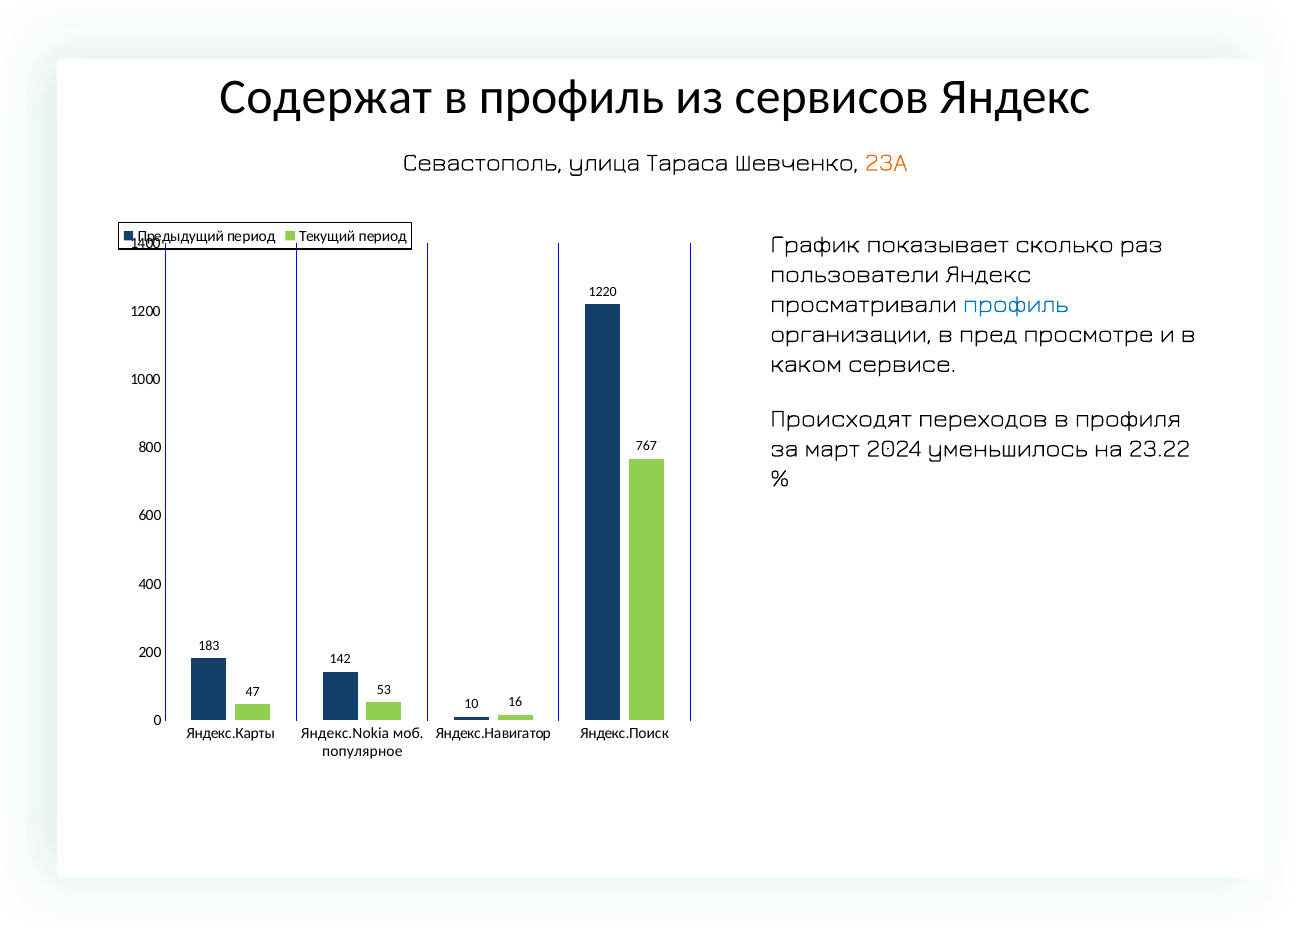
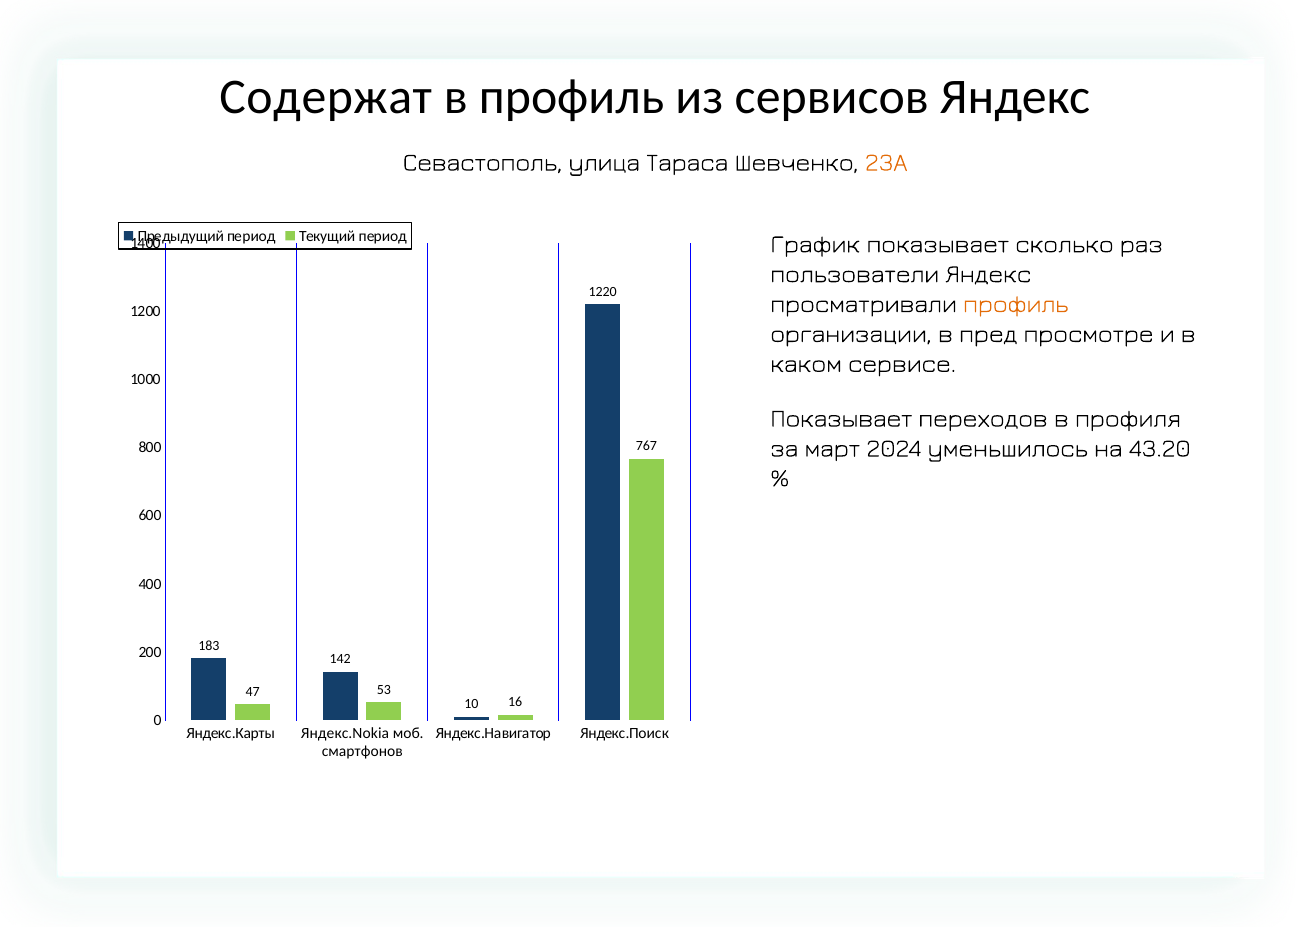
профиль at (1016, 304) colour: blue -> orange
Происходят at (841, 418): Происходят -> Показывает
23.22: 23.22 -> 43.20
популярное: популярное -> смартфонов
